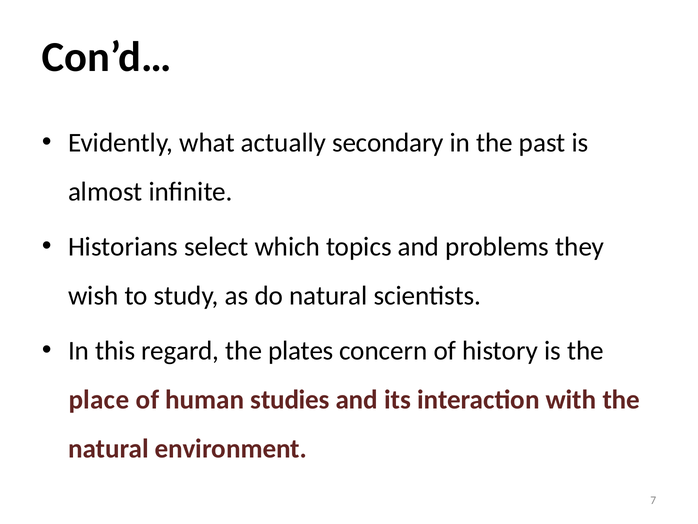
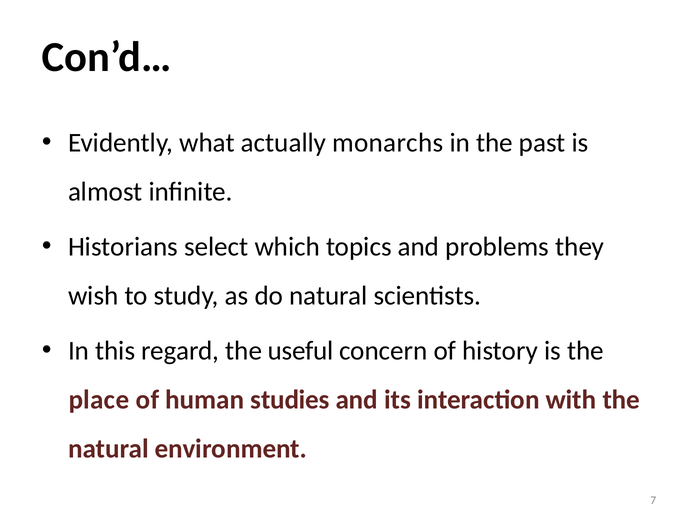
secondary: secondary -> monarchs
plates: plates -> useful
